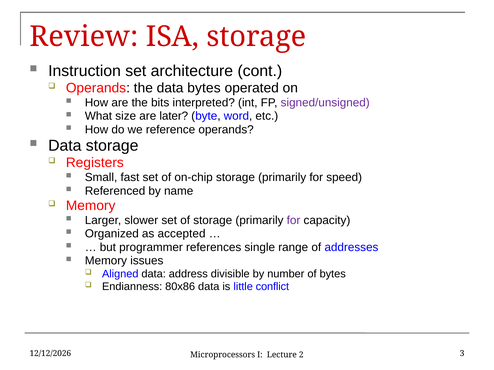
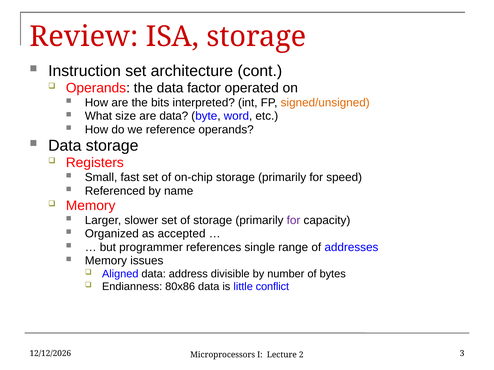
data bytes: bytes -> factor
signed/unsigned colour: purple -> orange
are later: later -> data
